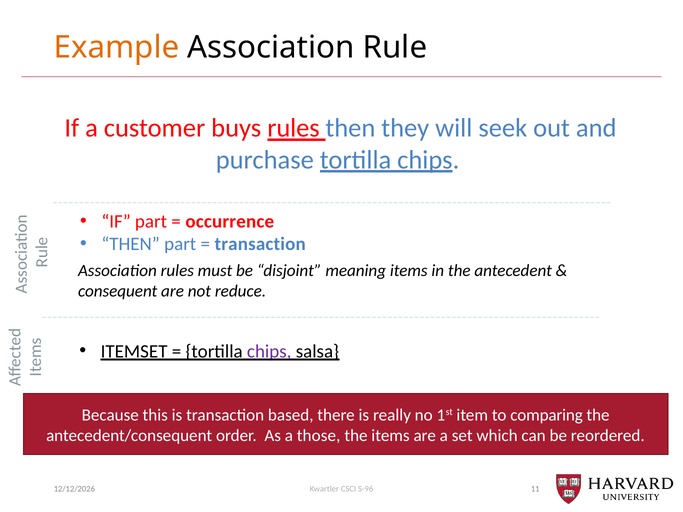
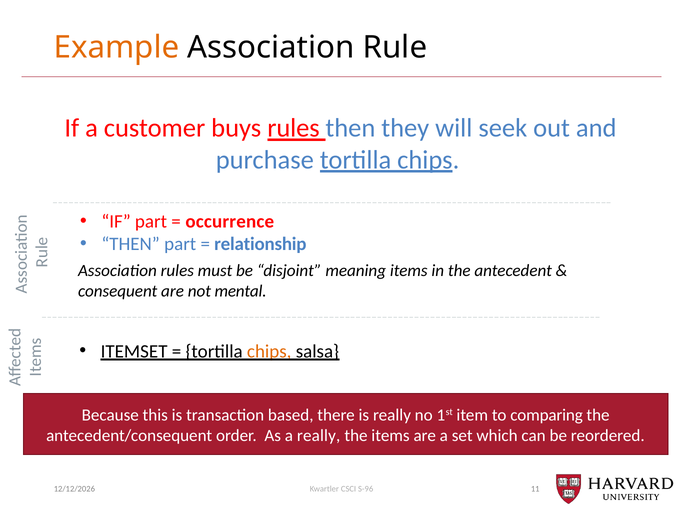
transaction at (260, 244): transaction -> relationship
reduce: reduce -> mental
chips at (269, 351) colour: purple -> orange
a those: those -> really
